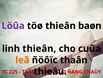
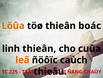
Löûa colour: purple -> orange
baøn: baøn -> boác
thaân: thaân -> caùch
